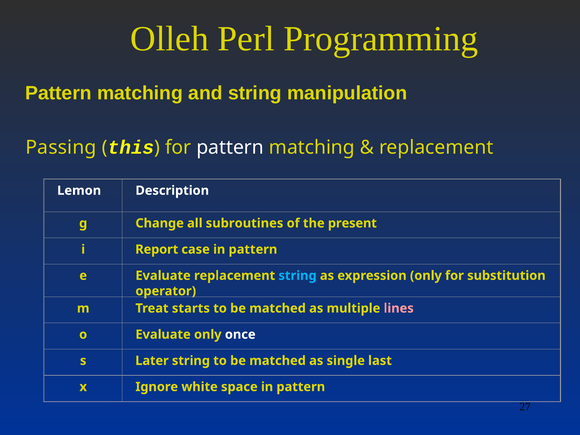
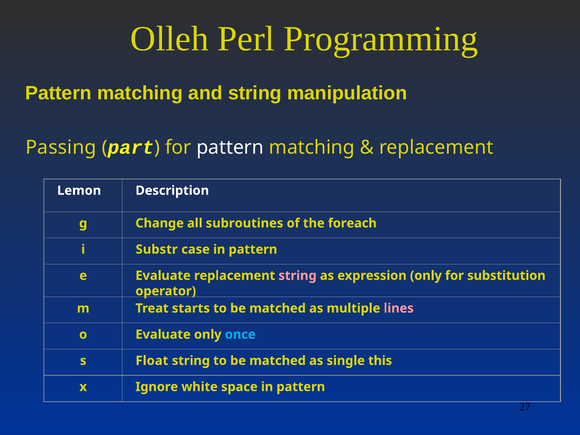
this: this -> part
present: present -> foreach
Report: Report -> Substr
string at (298, 276) colour: light blue -> pink
once colour: white -> light blue
Later: Later -> Float
last: last -> this
